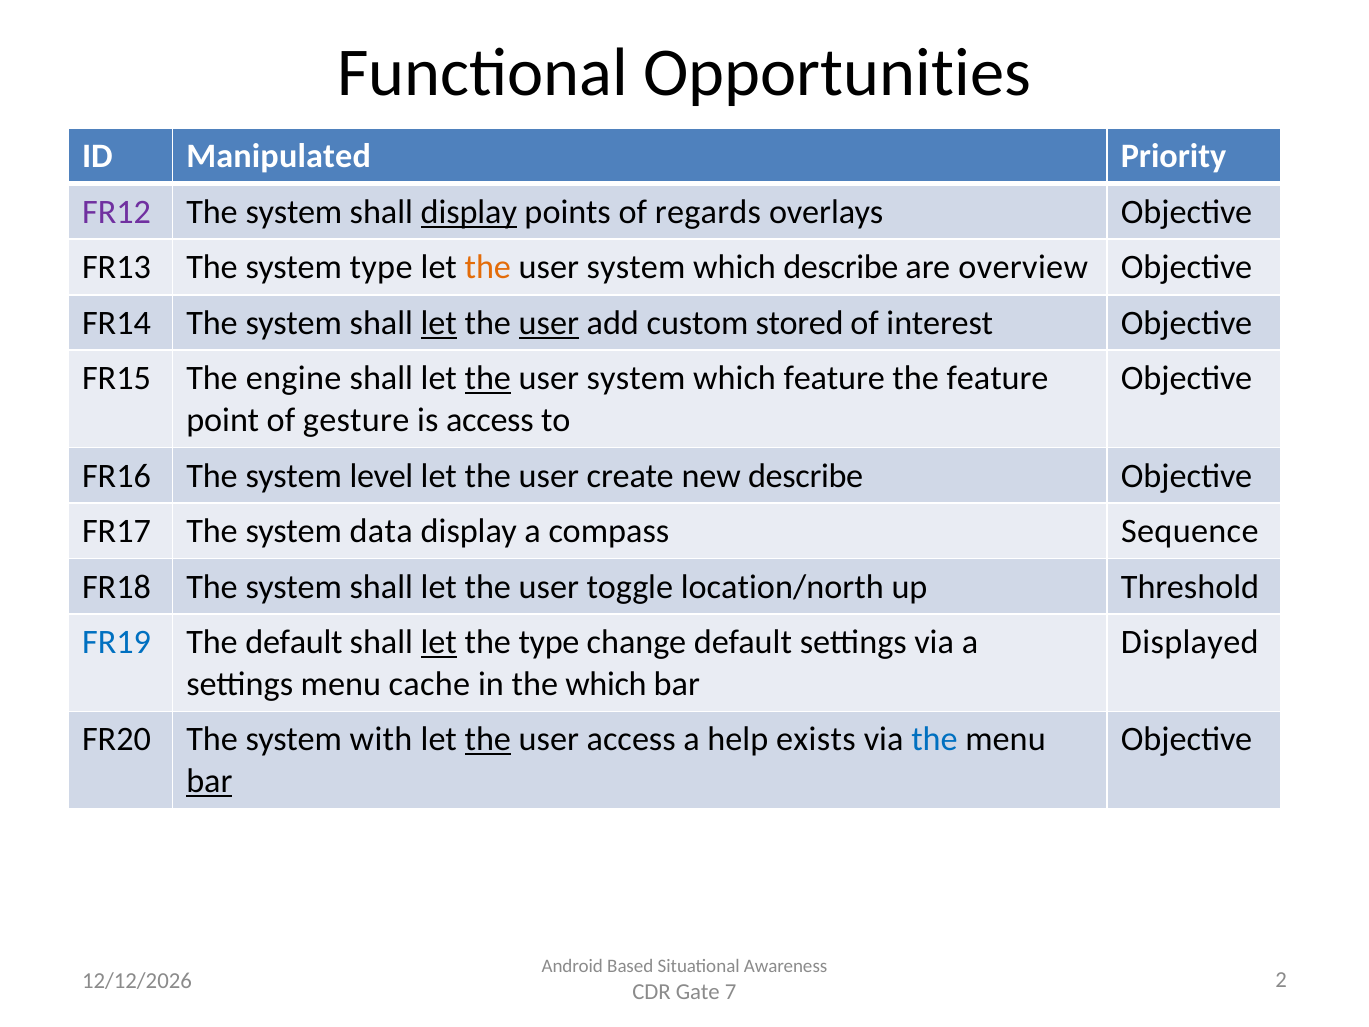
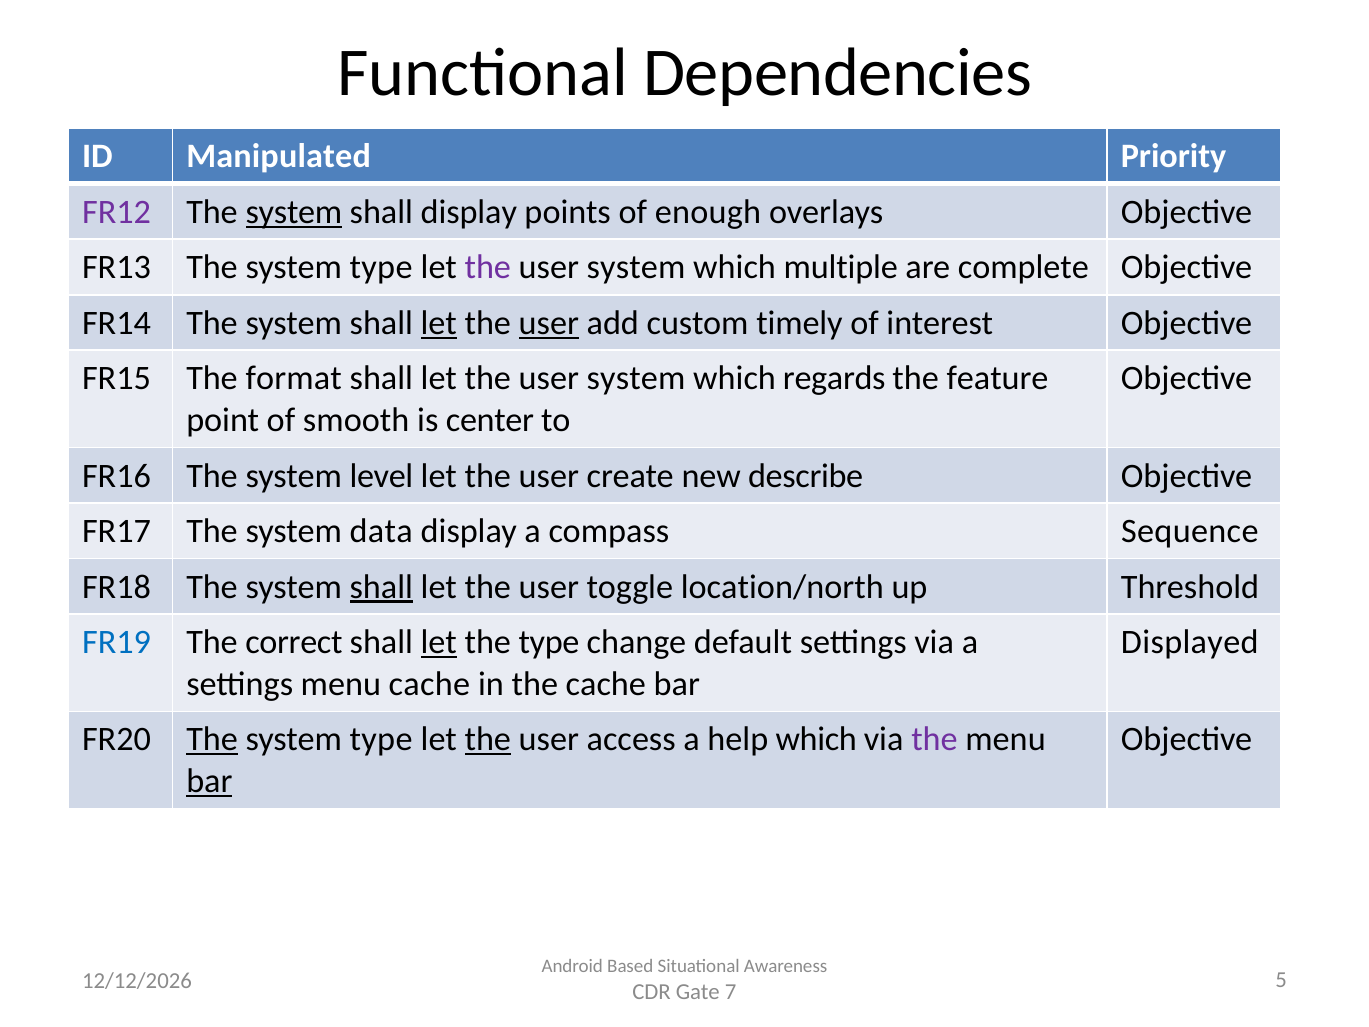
Opportunities: Opportunities -> Dependencies
system at (294, 212) underline: none -> present
display at (469, 212) underline: present -> none
regards: regards -> enough
the at (488, 267) colour: orange -> purple
which describe: describe -> multiple
overview: overview -> complete
stored: stored -> timely
engine: engine -> format
the at (488, 378) underline: present -> none
which feature: feature -> regards
gesture: gesture -> smooth
is access: access -> center
shall at (381, 587) underline: none -> present
The default: default -> correct
the which: which -> cache
The at (212, 739) underline: none -> present
with at (381, 739): with -> type
help exists: exists -> which
the at (934, 739) colour: blue -> purple
2: 2 -> 5
